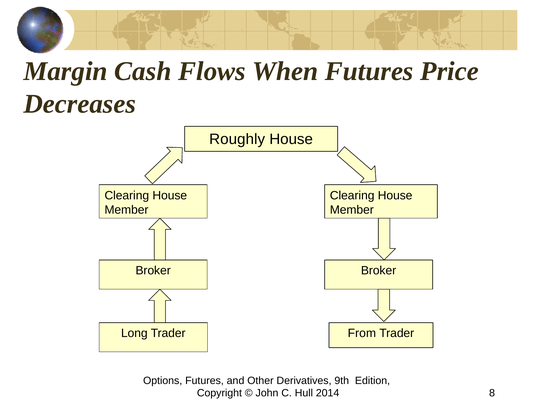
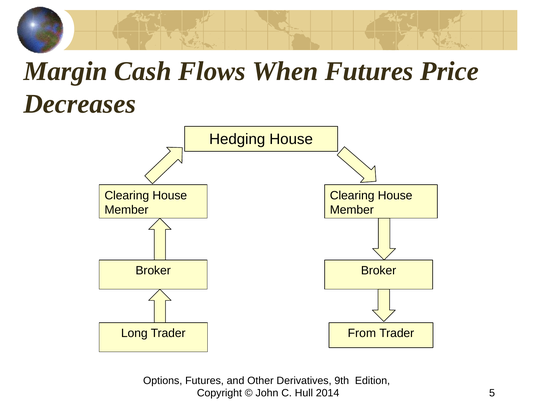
Roughly: Roughly -> Hedging
8: 8 -> 5
